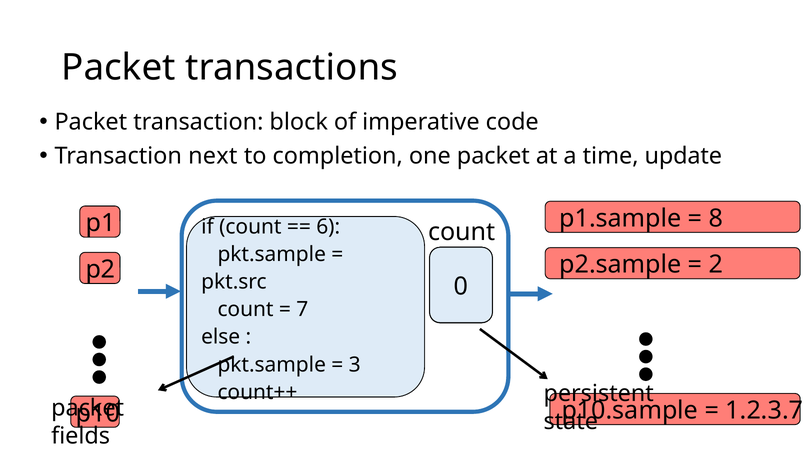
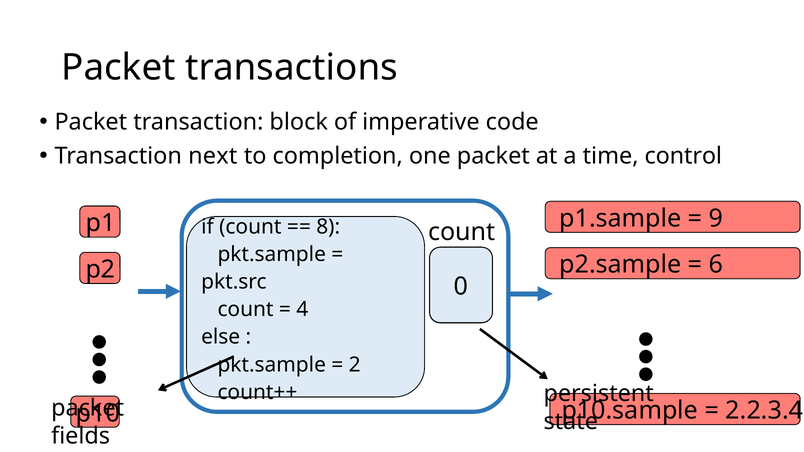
update: update -> control
8: 8 -> 9
6: 6 -> 8
2: 2 -> 6
7: 7 -> 4
3: 3 -> 2
1.2.3.7: 1.2.3.7 -> 2.2.3.4
